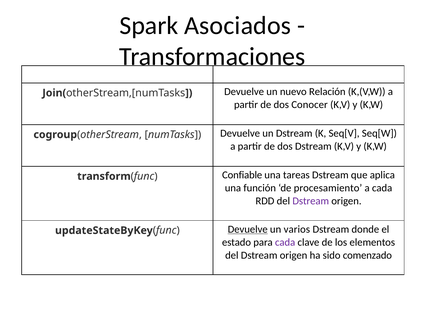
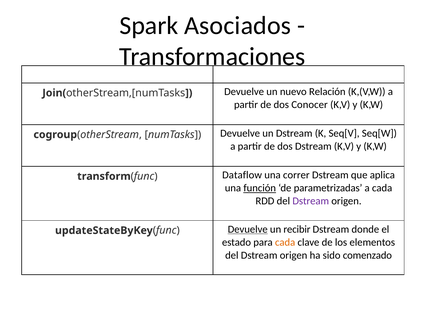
Confiable: Confiable -> Dataflow
tareas: tareas -> correr
función underline: none -> present
procesamiento: procesamiento -> parametrizadas
varios: varios -> recibir
cada at (285, 242) colour: purple -> orange
